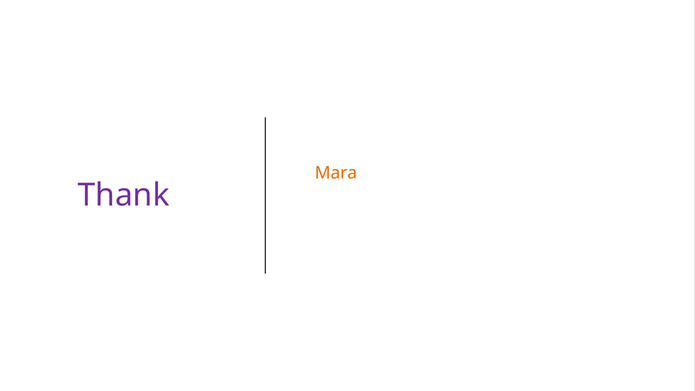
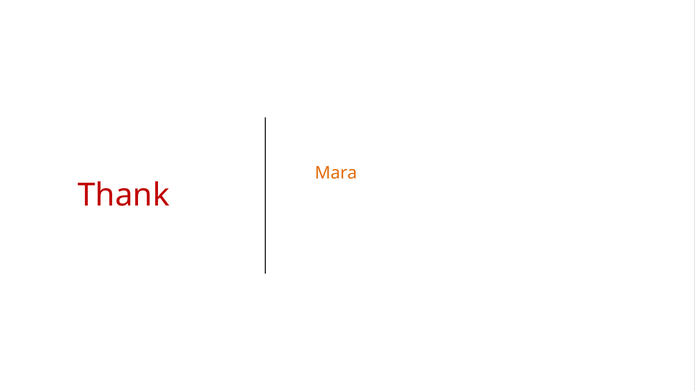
Thank colour: purple -> red
